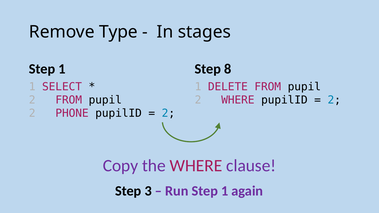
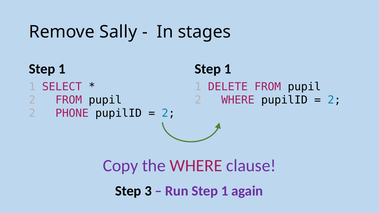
Type: Type -> Sally
8 at (228, 69): 8 -> 1
